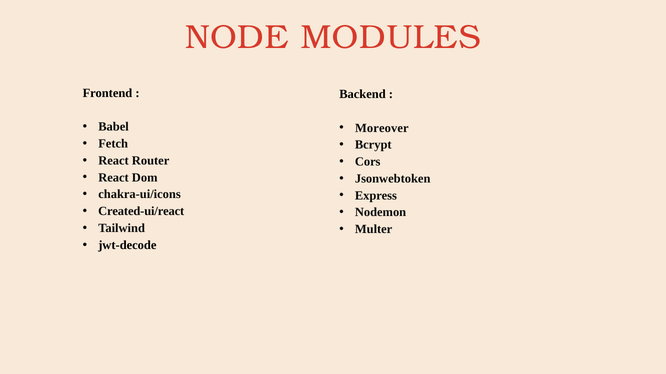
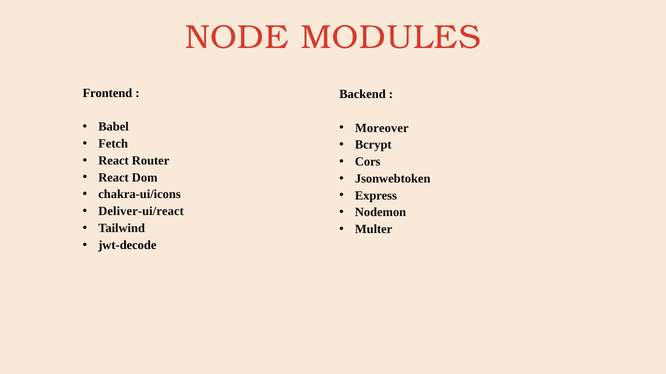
Created-ui/react: Created-ui/react -> Deliver-ui/react
